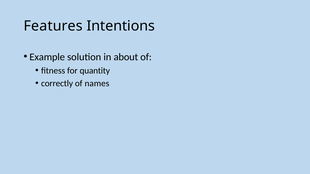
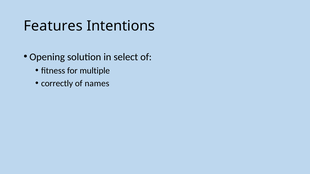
Example: Example -> Opening
about: about -> select
quantity: quantity -> multiple
